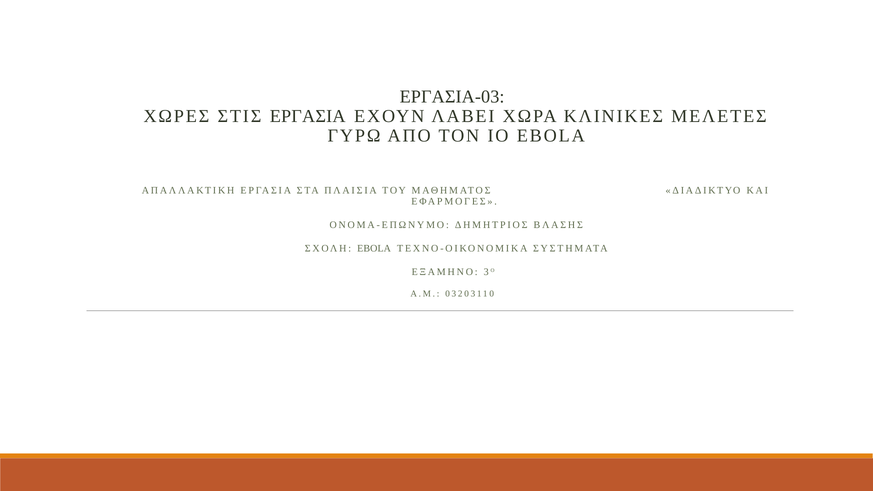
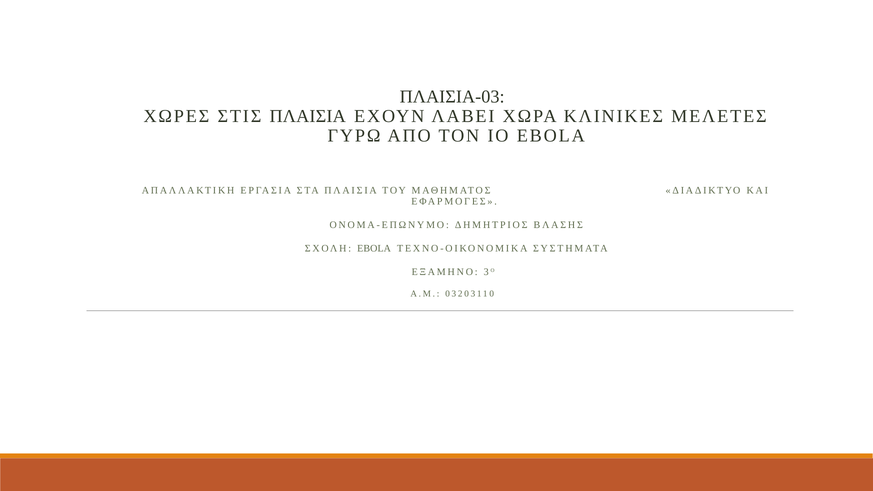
ΕΡΓΑΣΙΑ-03: ΕΡΓΑΣΙΑ-03 -> ΠΛΑΙΣΙΑ-03
ΣΤΙΣ ΕΡΓΑΣΙΑ: ΕΡΓΑΣΙΑ -> ΠΛΑΙΣΙΑ
